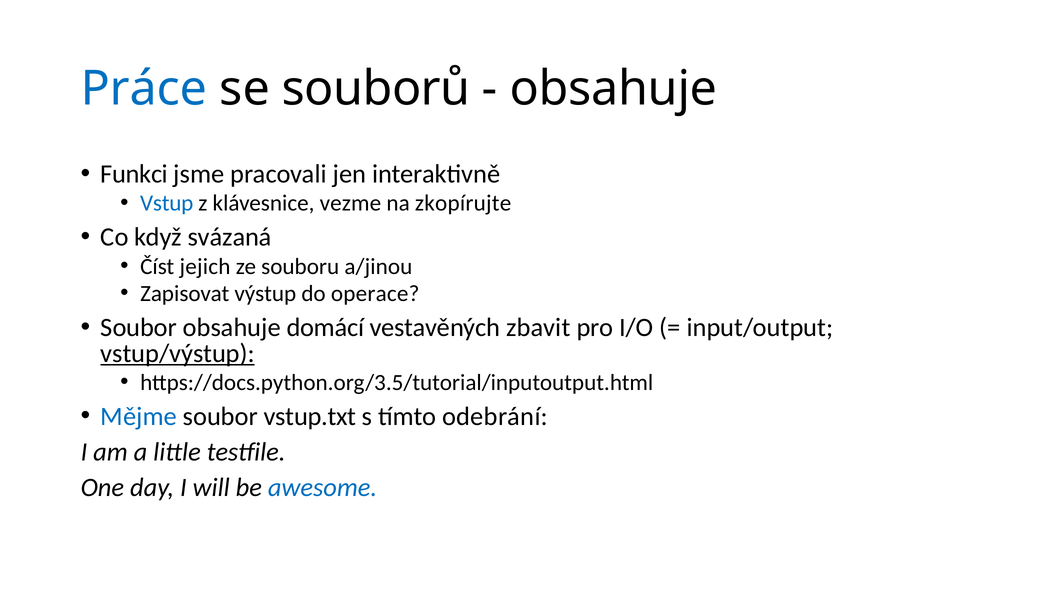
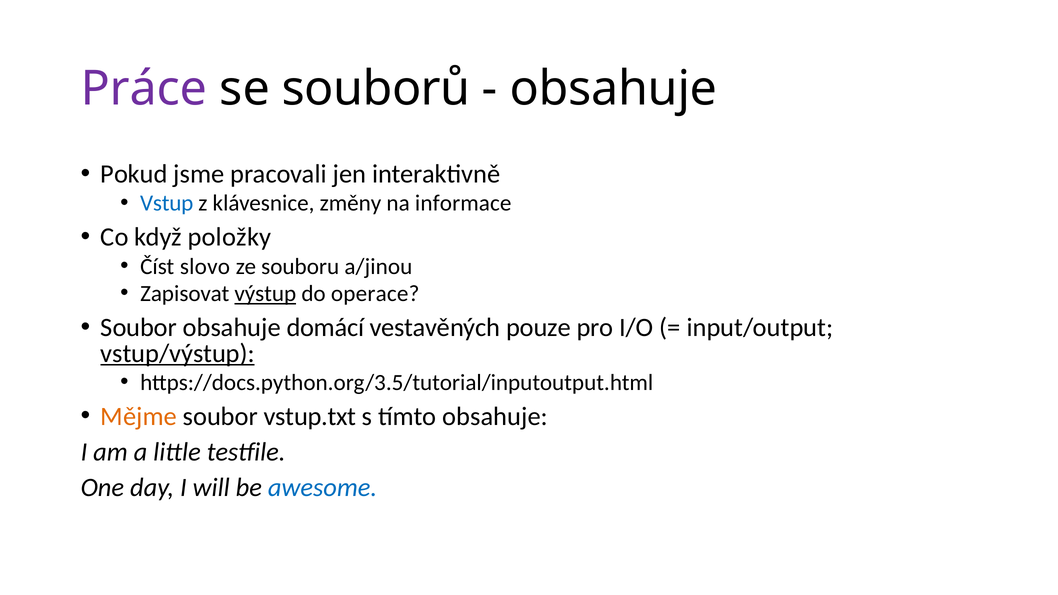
Práce colour: blue -> purple
Funkci: Funkci -> Pokud
vezme: vezme -> změny
zkopírujte: zkopírujte -> informace
svázaná: svázaná -> položky
jejich: jejich -> slovo
výstup underline: none -> present
zbavit: zbavit -> pouze
Mějme colour: blue -> orange
tímto odebrání: odebrání -> obsahuje
